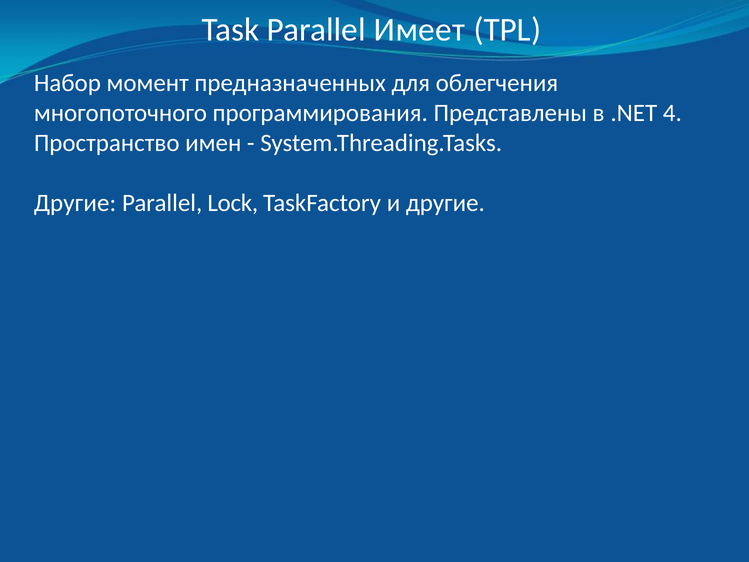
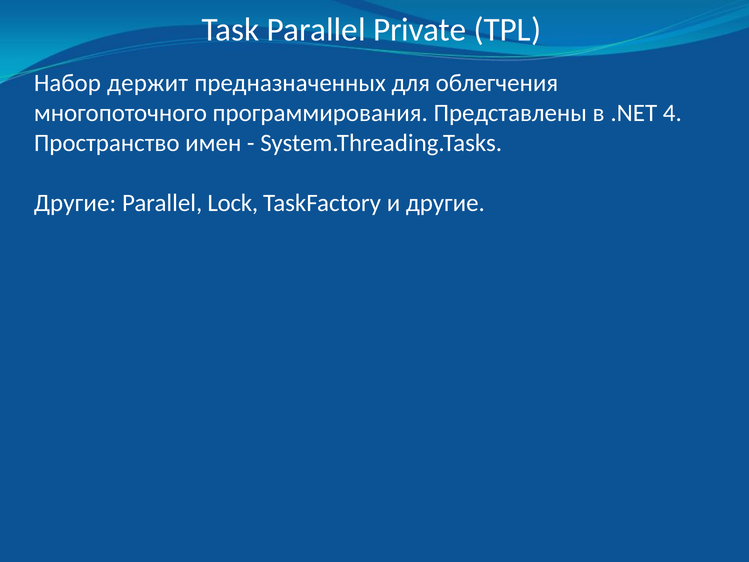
Имеет: Имеет -> Private
момент: момент -> держит
